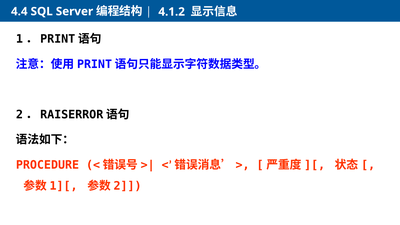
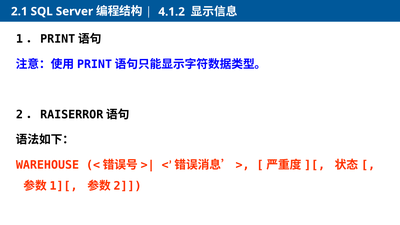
4.4: 4.4 -> 2.1
PROCEDURE: PROCEDURE -> WAREHOUSE
